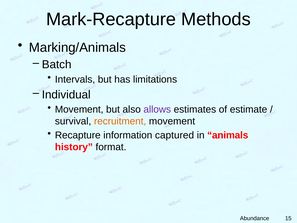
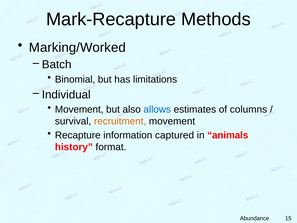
Marking/Animals: Marking/Animals -> Marking/Worked
Intervals: Intervals -> Binomial
allows colour: purple -> blue
estimate: estimate -> columns
